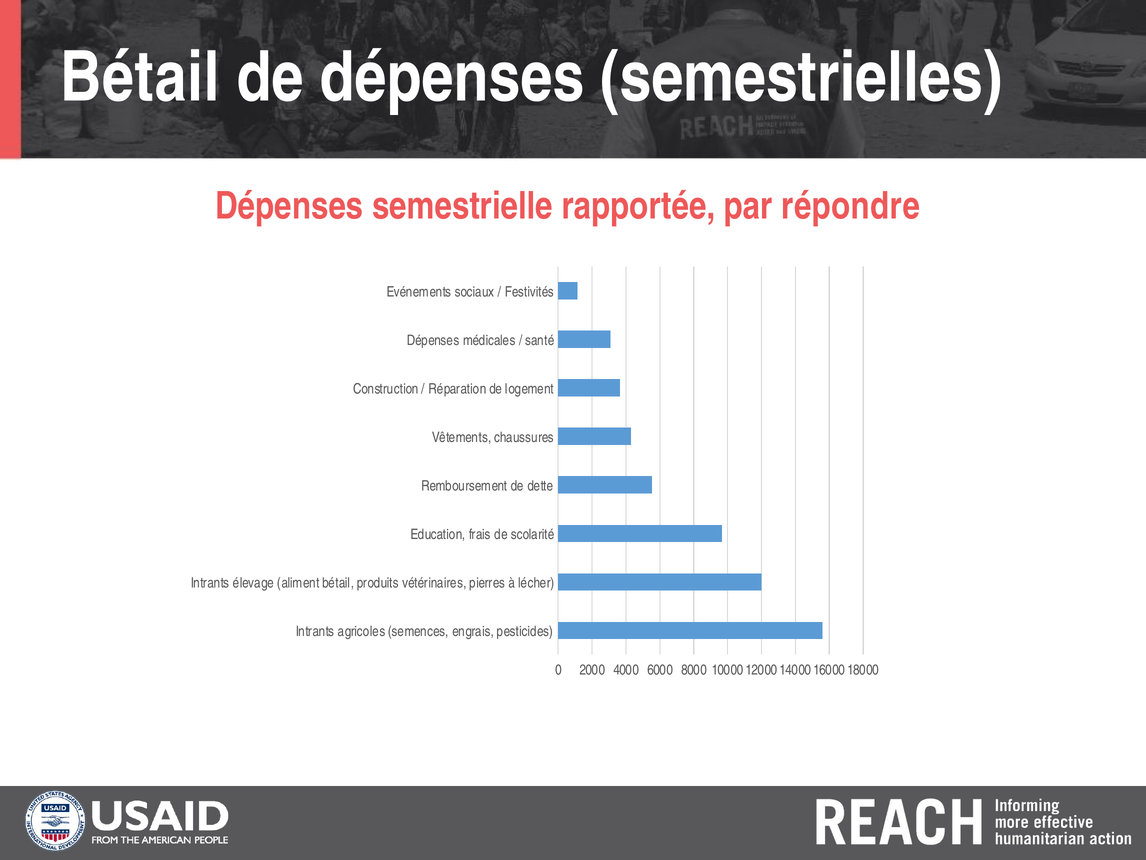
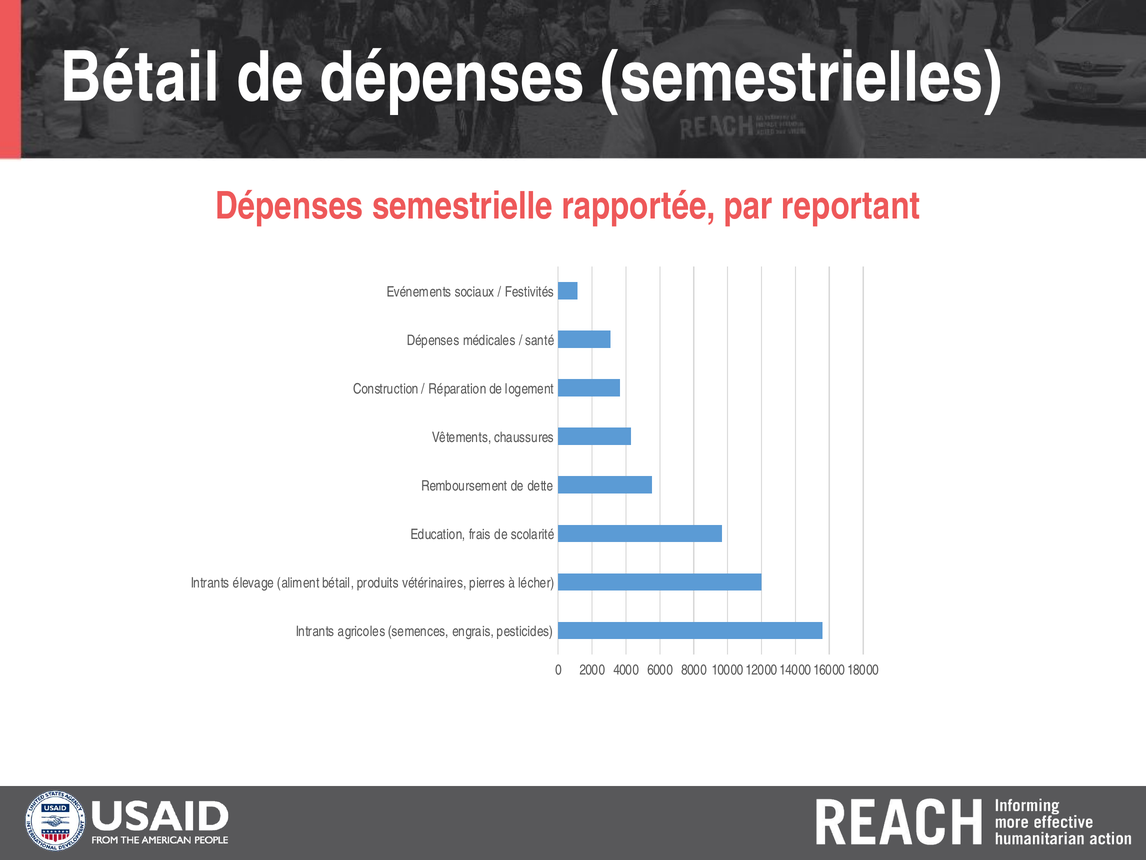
répondre: répondre -> reportant
